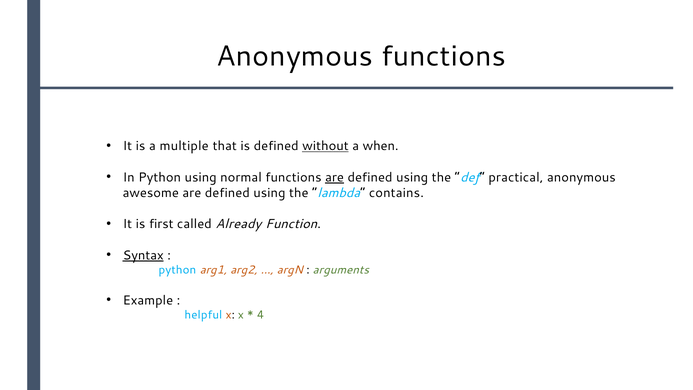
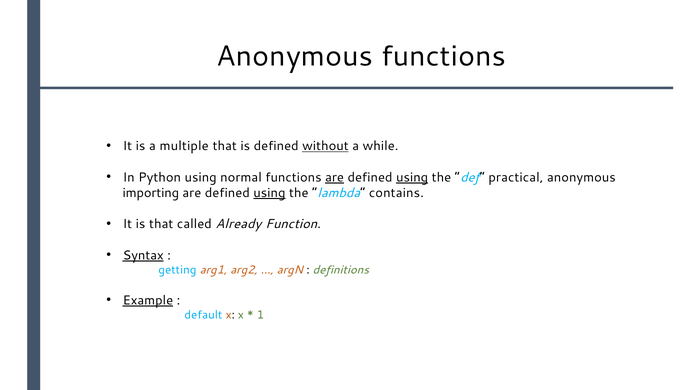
when: when -> while
using at (412, 177) underline: none -> present
awesome: awesome -> importing
using at (269, 193) underline: none -> present
is first: first -> that
python at (177, 270): python -> getting
arguments: arguments -> definitions
Example underline: none -> present
helpful: helpful -> default
4: 4 -> 1
